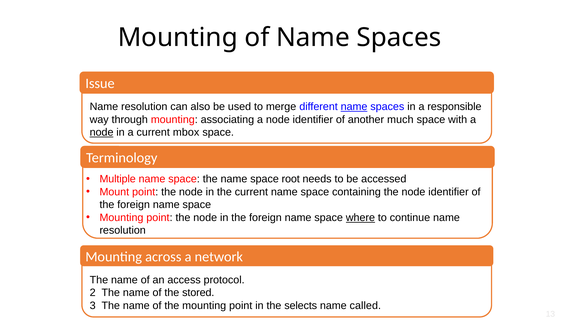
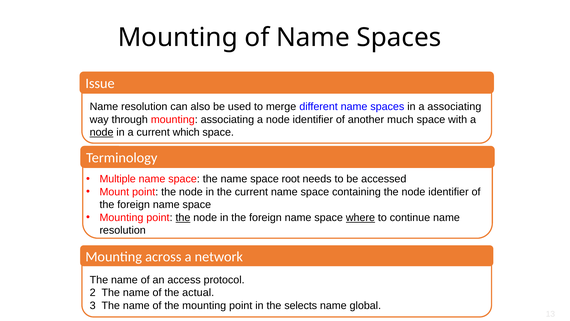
name at (354, 107) underline: present -> none
a responsible: responsible -> associating
mbox: mbox -> which
the at (183, 217) underline: none -> present
stored: stored -> actual
called: called -> global
